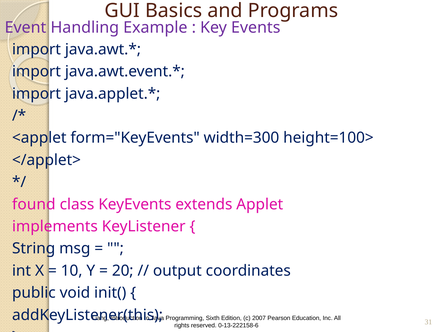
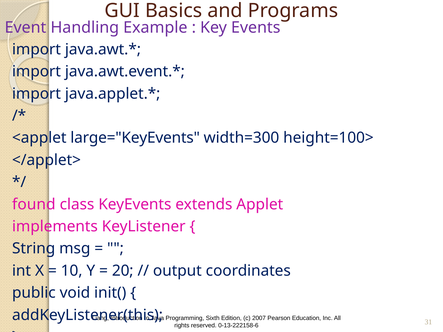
form="KeyEvents: form="KeyEvents -> large="KeyEvents
